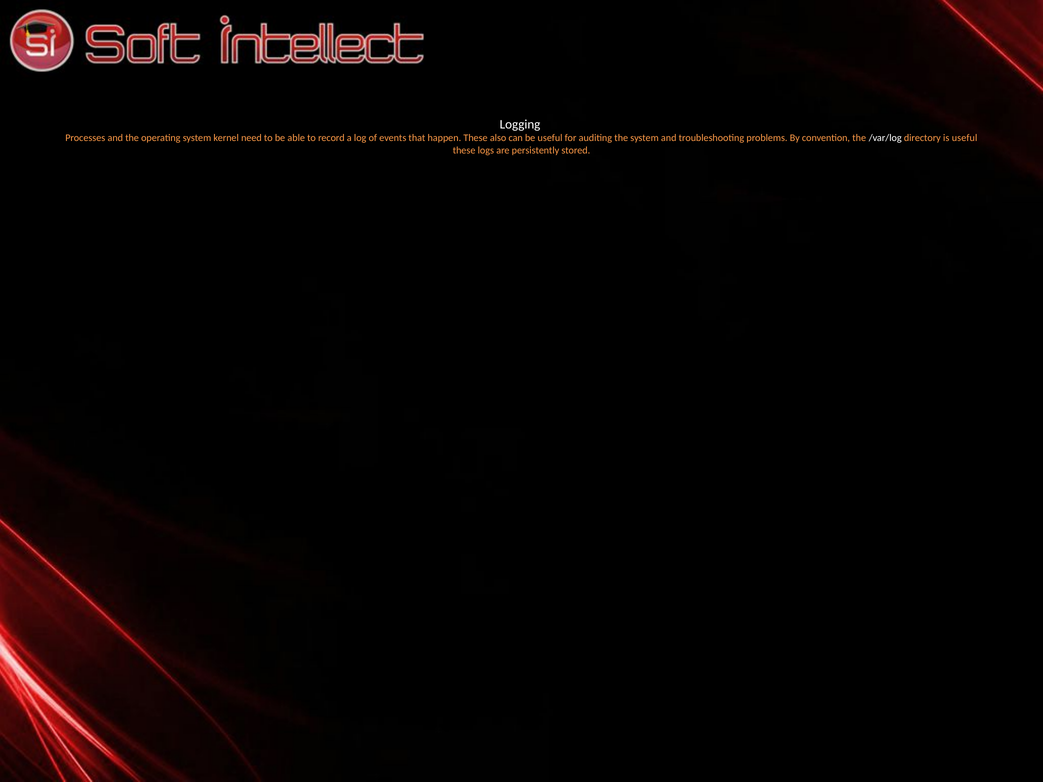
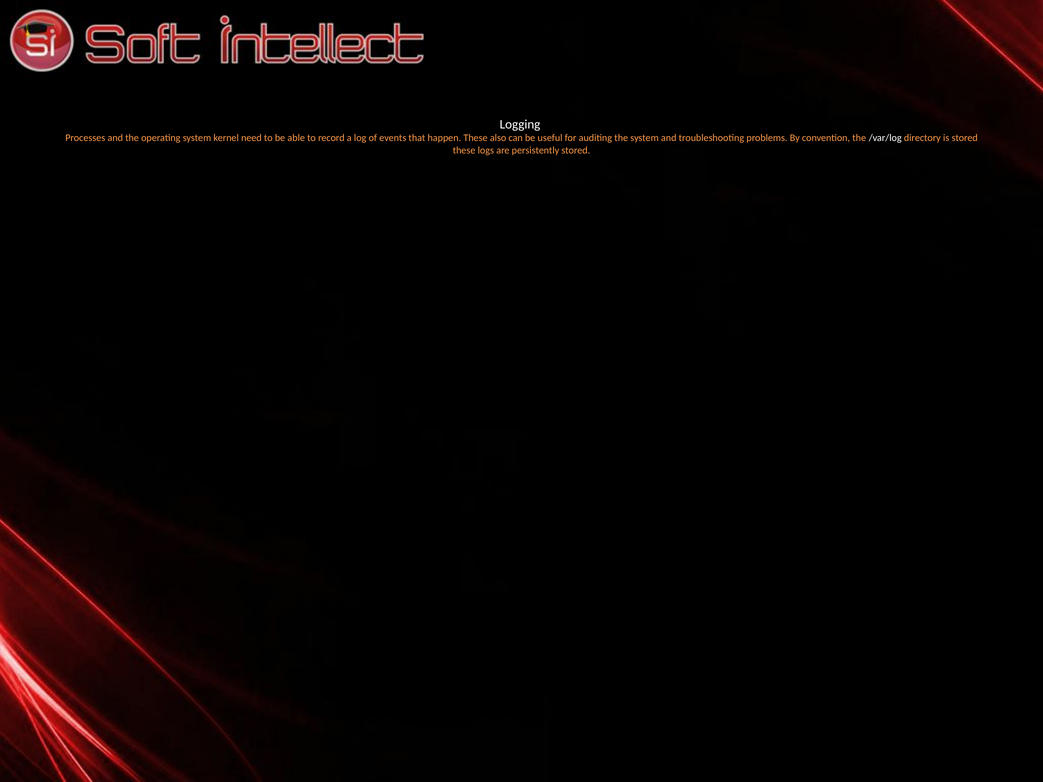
is useful: useful -> stored
